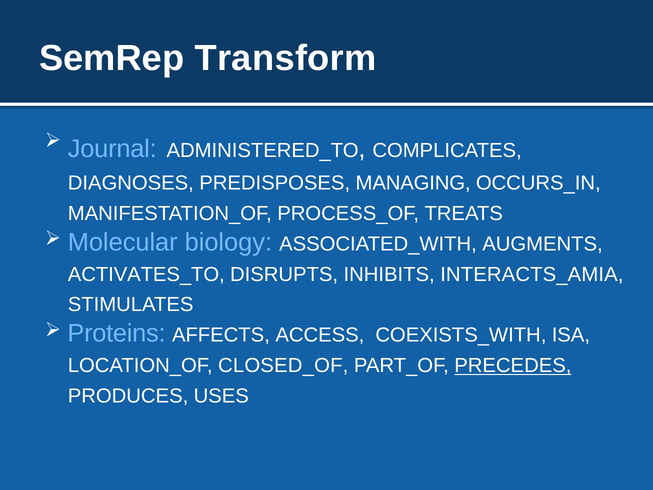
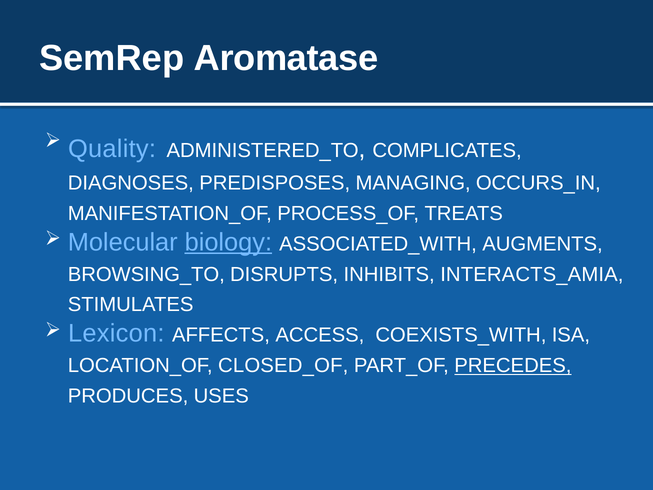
Transform: Transform -> Aromatase
Journal: Journal -> Quality
biology underline: none -> present
ACTIVATES_TO: ACTIVATES_TO -> BROWSING_TO
Proteins: Proteins -> Lexicon
